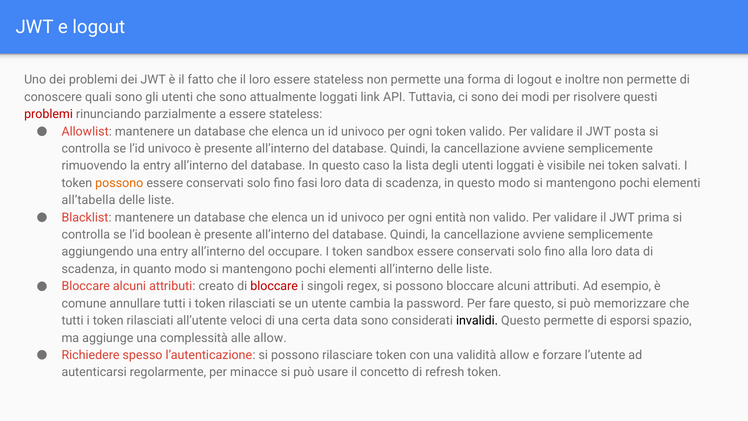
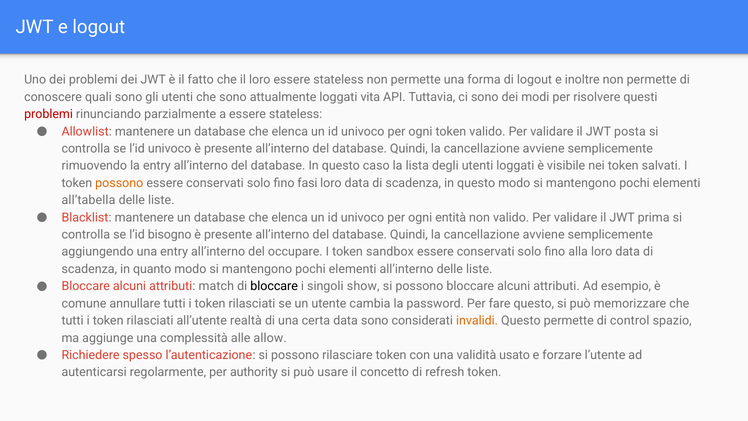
link: link -> vita
boolean: boolean -> bisogno
creato: creato -> match
bloccare at (274, 286) colour: red -> black
regex: regex -> show
veloci: veloci -> realtà
invalidi colour: black -> orange
esporsi: esporsi -> control
validità allow: allow -> usato
minacce: minacce -> authority
